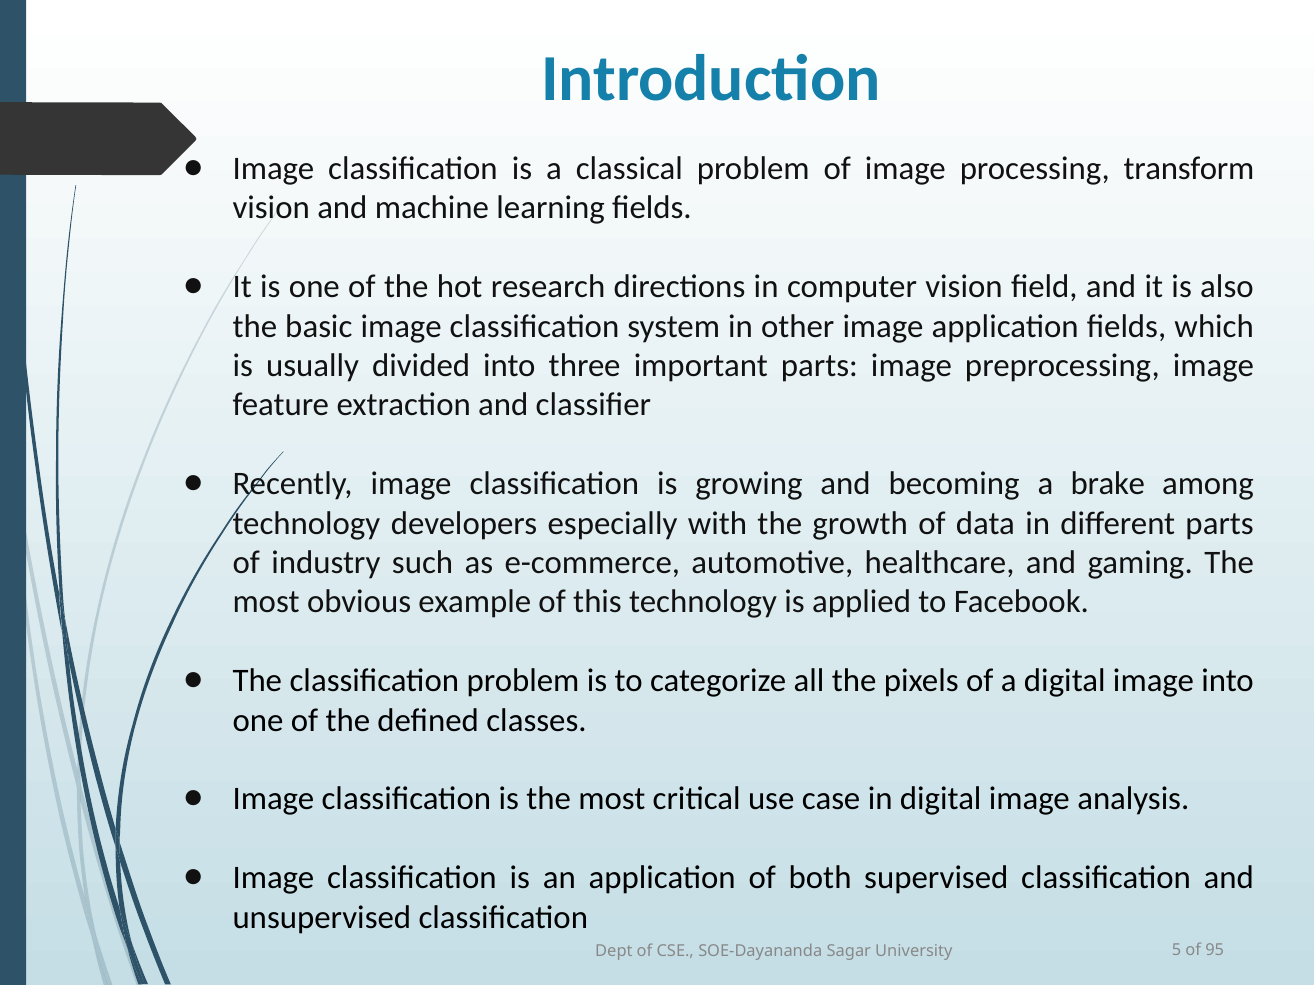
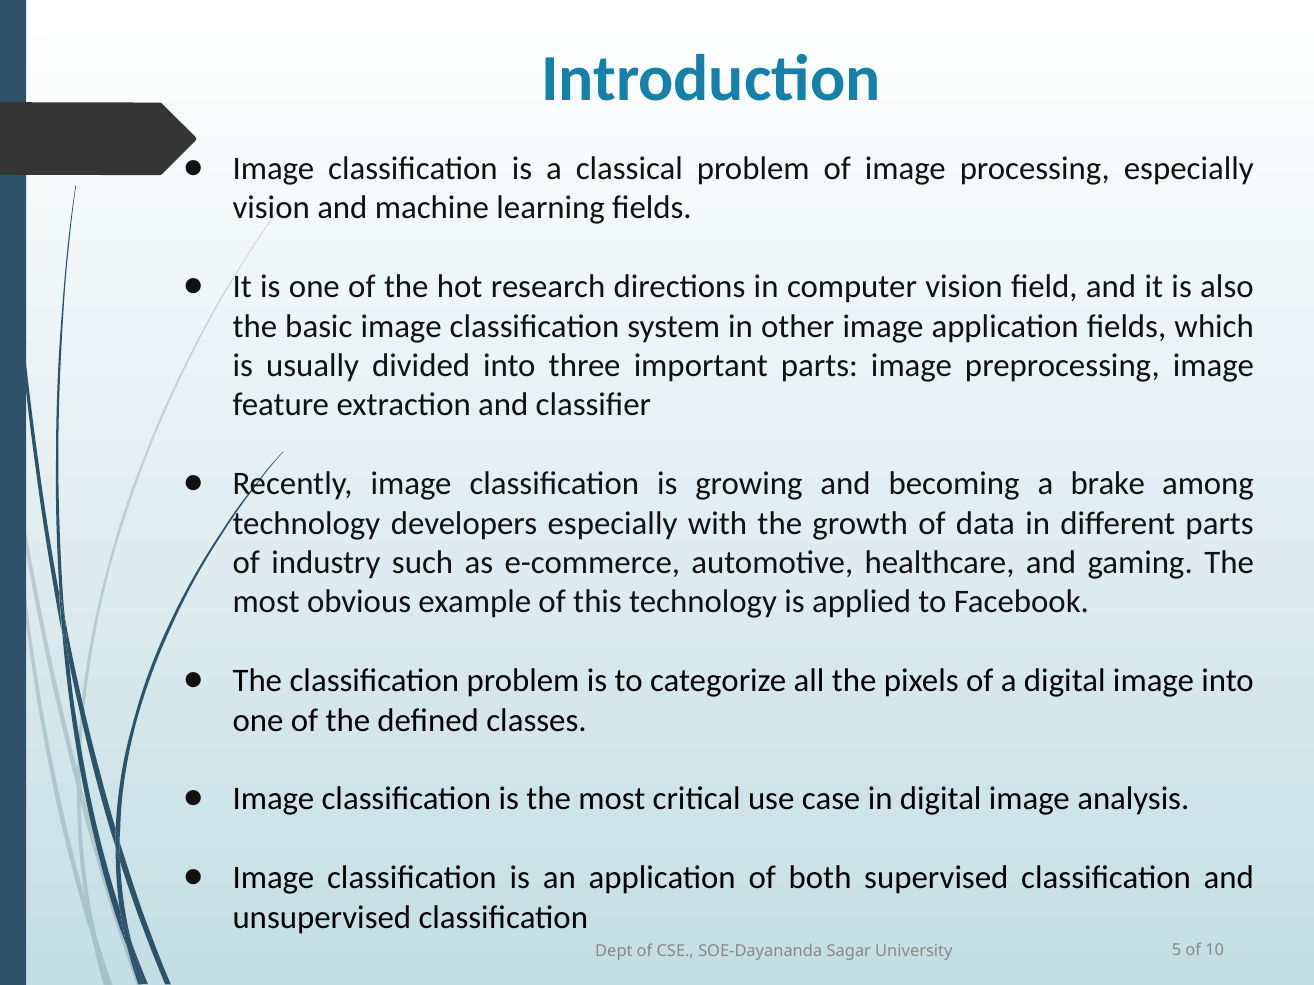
processing transform: transform -> especially
95: 95 -> 10
